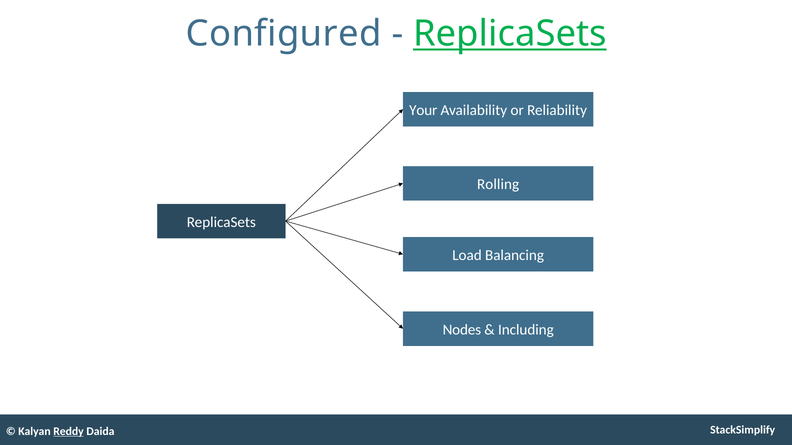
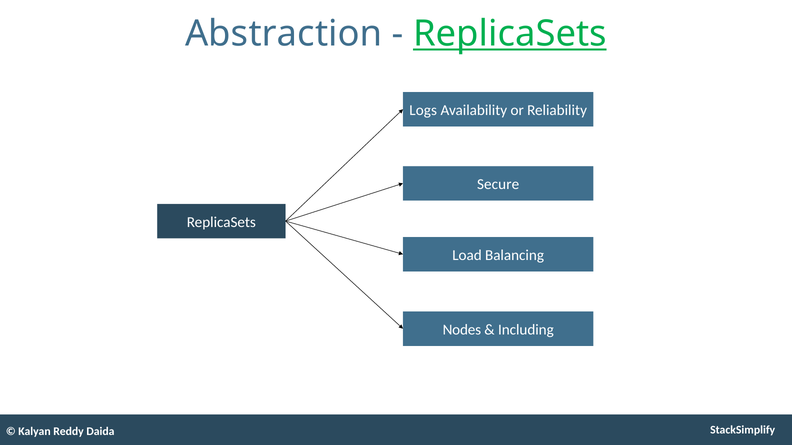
Configured: Configured -> Abstraction
Your: Your -> Logs
Rolling: Rolling -> Secure
Reddy underline: present -> none
